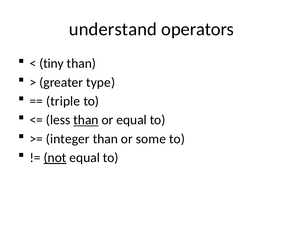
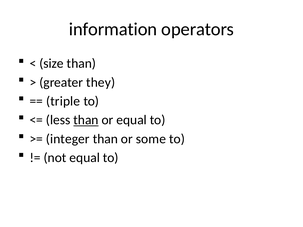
understand: understand -> information
tiny: tiny -> size
type: type -> they
not underline: present -> none
